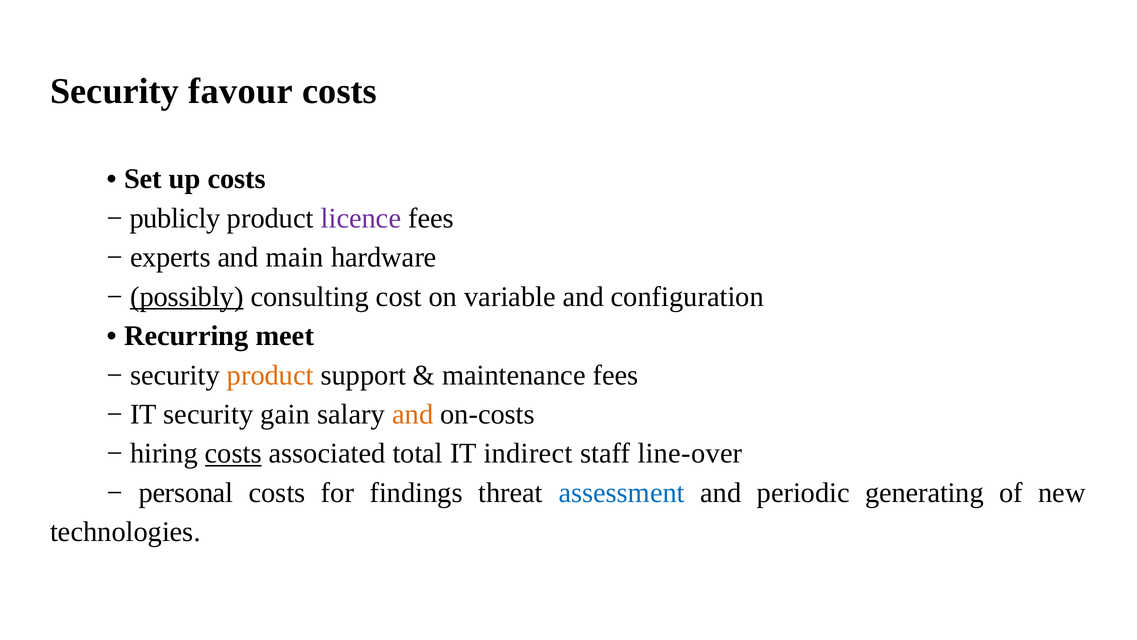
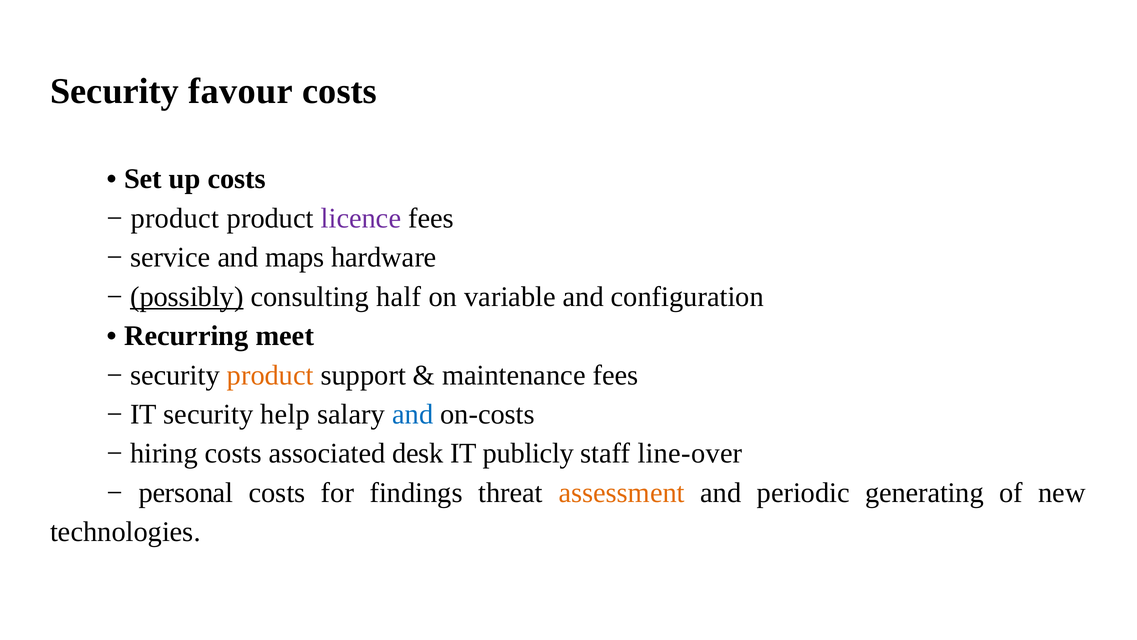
publicly at (175, 218): publicly -> product
experts: experts -> service
main: main -> maps
cost: cost -> half
gain: gain -> help
and at (413, 414) colour: orange -> blue
costs at (233, 453) underline: present -> none
total: total -> desk
indirect: indirect -> publicly
assessment colour: blue -> orange
